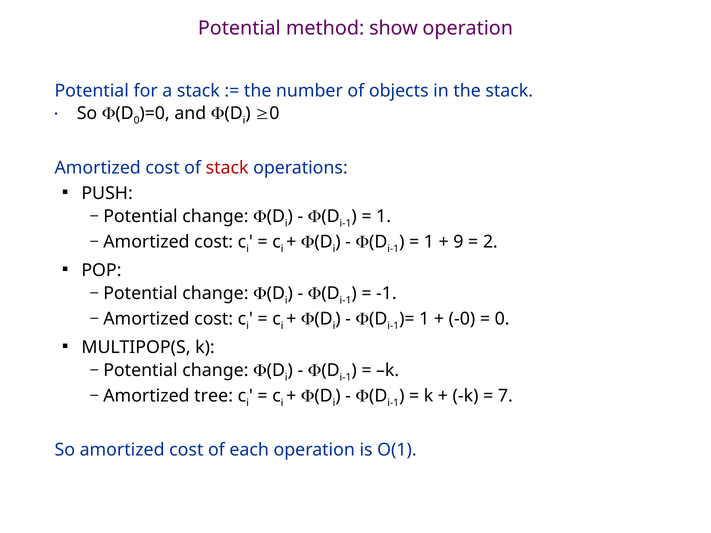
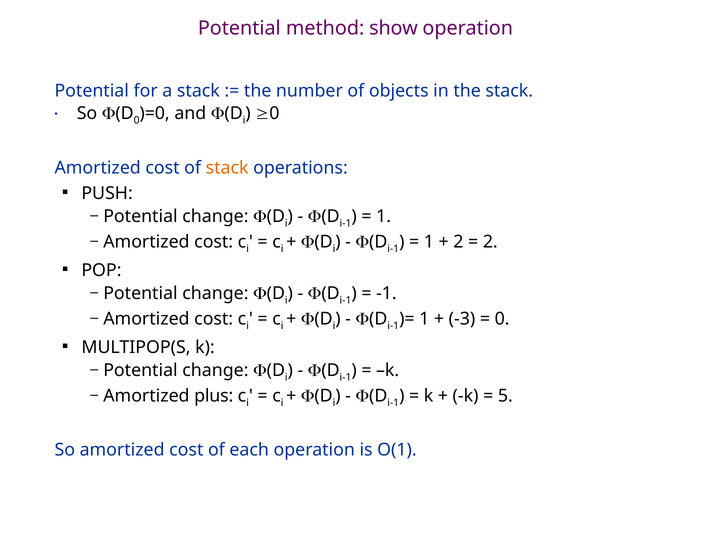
stack at (227, 168) colour: red -> orange
9 at (458, 242): 9 -> 2
-0: -0 -> -3
tree: tree -> plus
7: 7 -> 5
